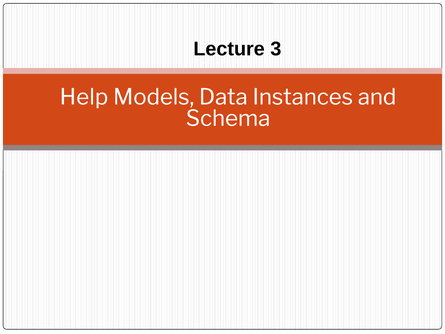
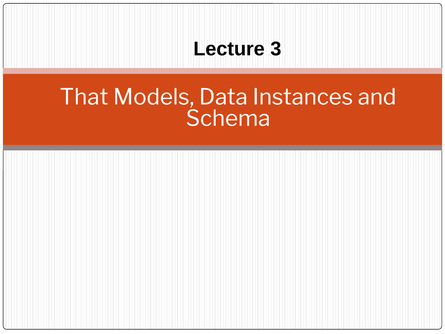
Help: Help -> That
